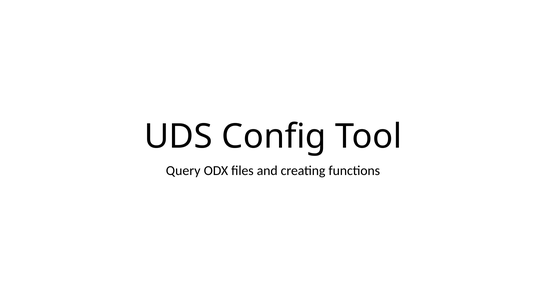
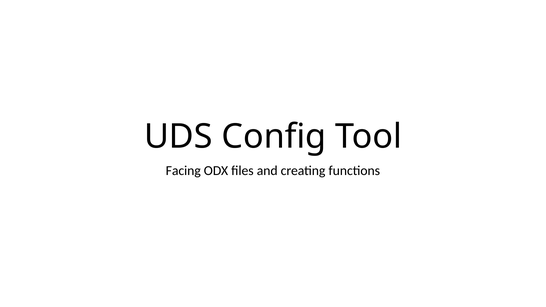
Query: Query -> Facing
